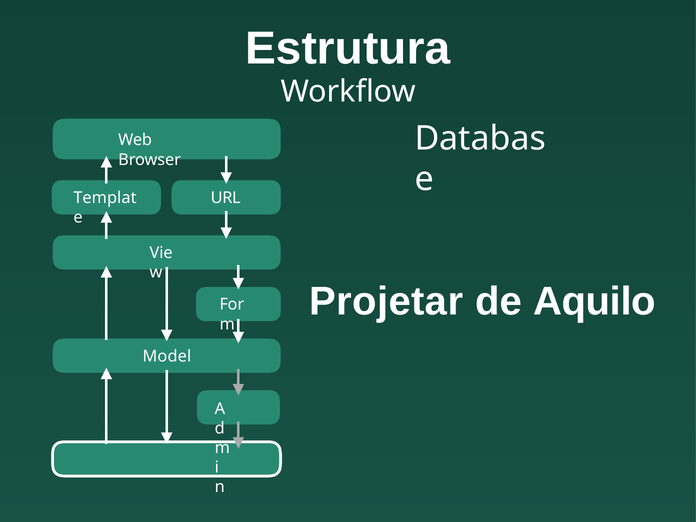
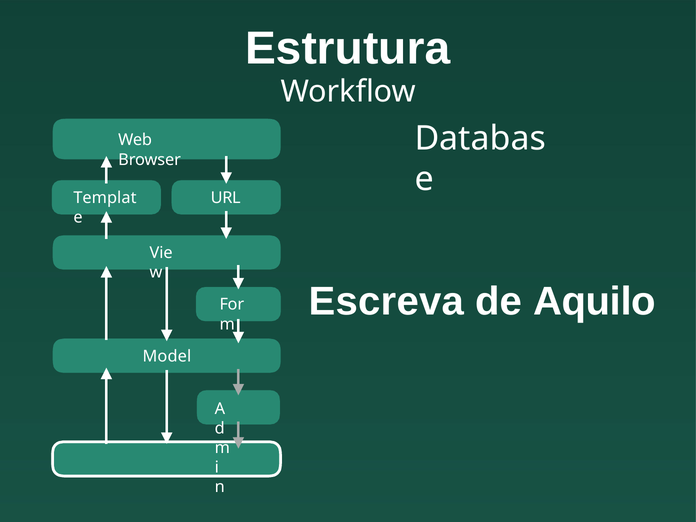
Projetar: Projetar -> Escreva
